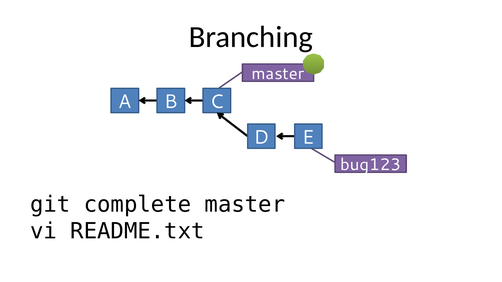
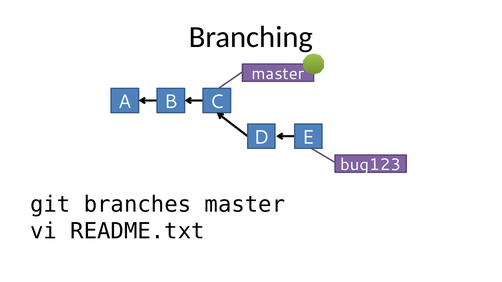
complete: complete -> branches
